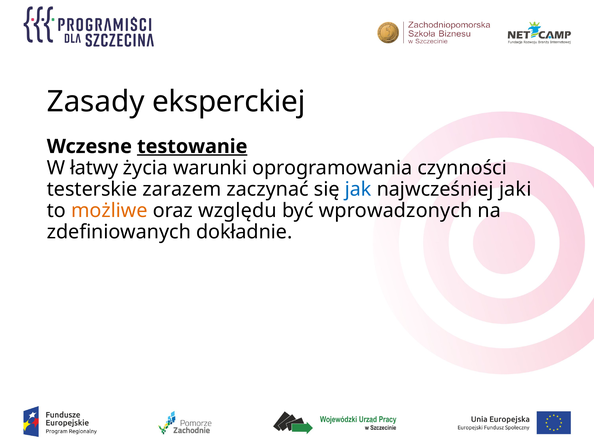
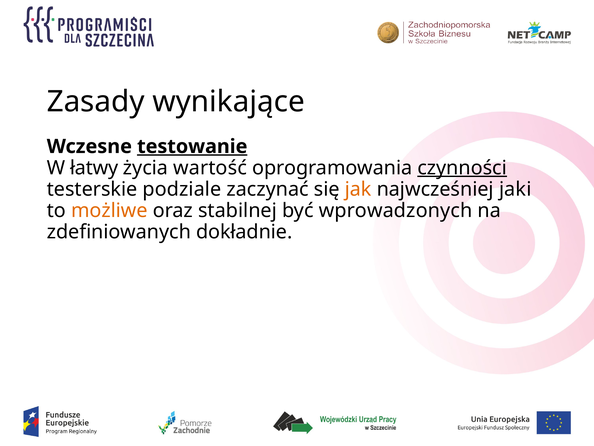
eksperckiej: eksperckiej -> wynikające
warunki: warunki -> wartość
czynności underline: none -> present
zarazem: zarazem -> podziale
jak colour: blue -> orange
względu: względu -> stabilnej
